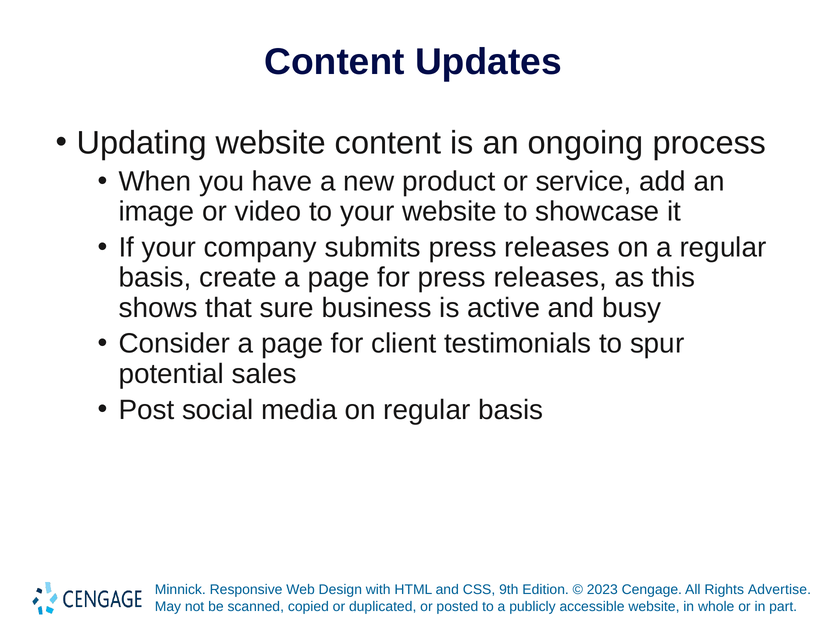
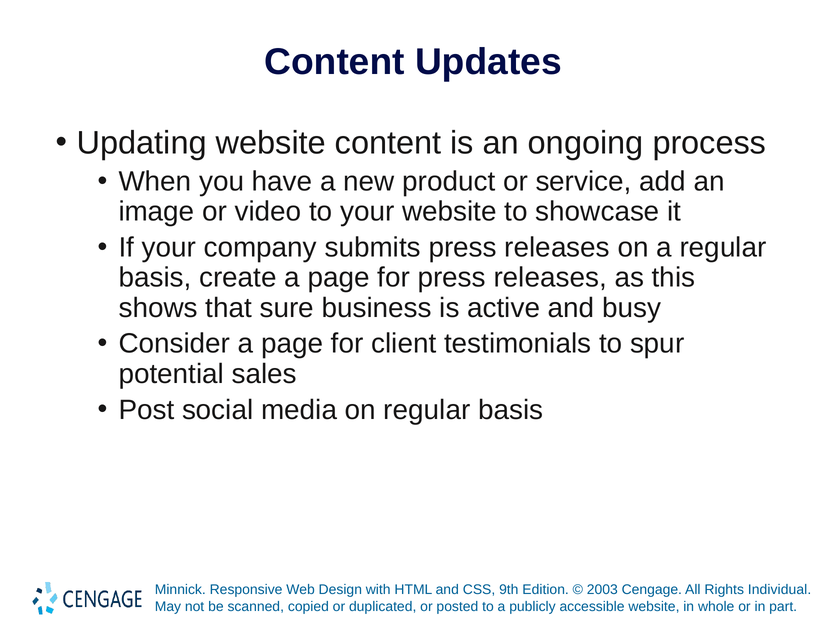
2023: 2023 -> 2003
Advertise: Advertise -> Individual
